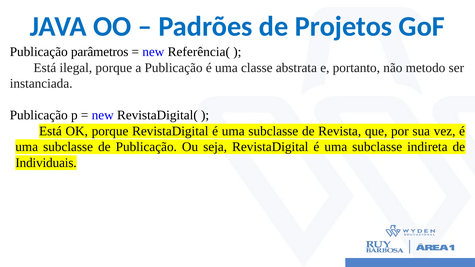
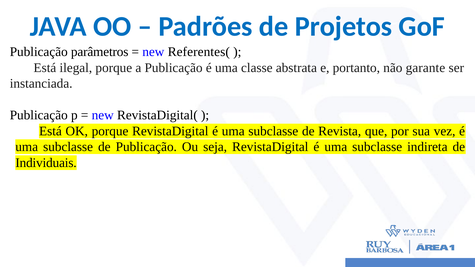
Referência(: Referência( -> Referentes(
metodo: metodo -> garante
